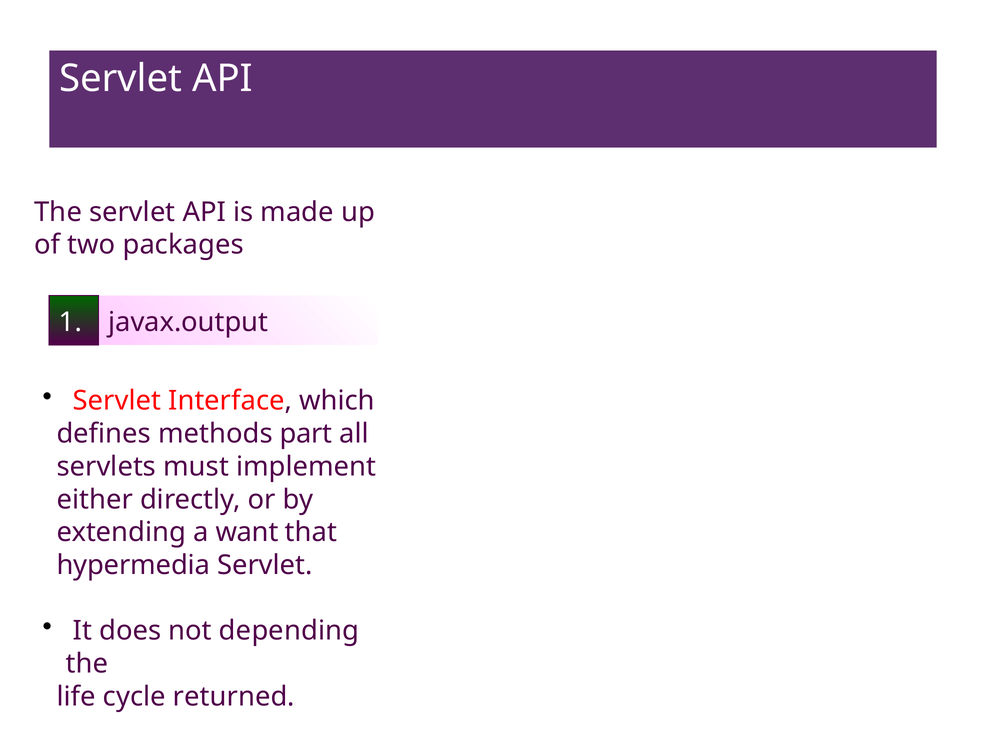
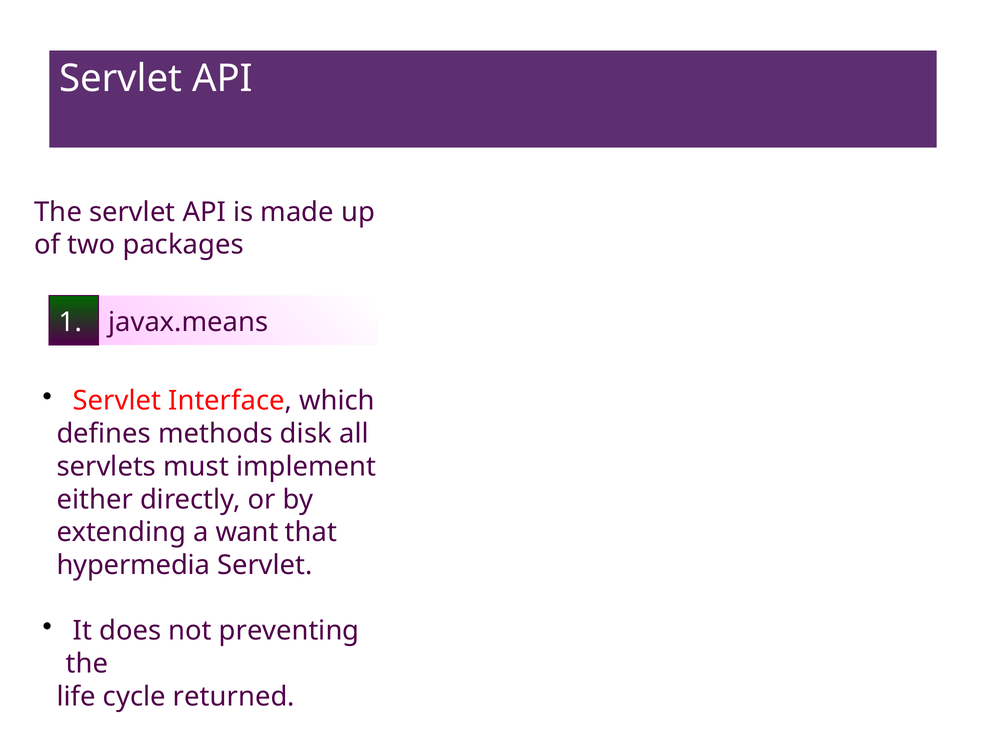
javax.output: javax.output -> javax.means
part: part -> disk
depending: depending -> preventing
